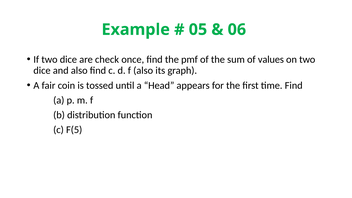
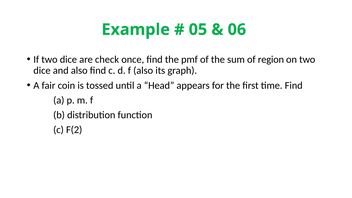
values: values -> region
F(5: F(5 -> F(2
